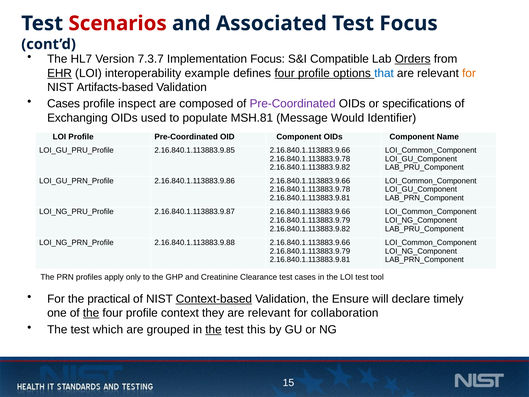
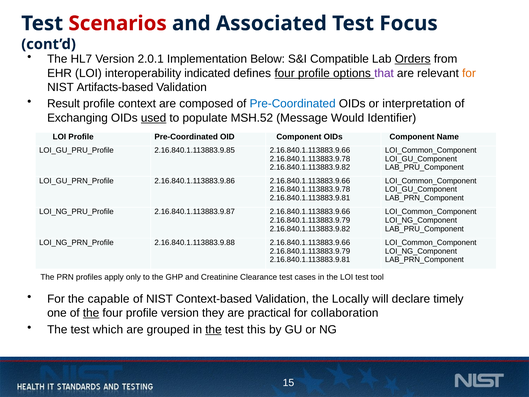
7.3.7: 7.3.7 -> 2.0.1
Implementation Focus: Focus -> Below
EHR underline: present -> none
example: example -> indicated
that colour: blue -> purple
Cases at (63, 104): Cases -> Result
inspect: inspect -> context
Pre-Coordinated at (293, 104) colour: purple -> blue
specifications: specifications -> interpretation
used underline: none -> present
MSH.81: MSH.81 -> MSH.52
practical: practical -> capable
Context-based underline: present -> none
Ensure: Ensure -> Locally
profile context: context -> version
they are relevant: relevant -> practical
